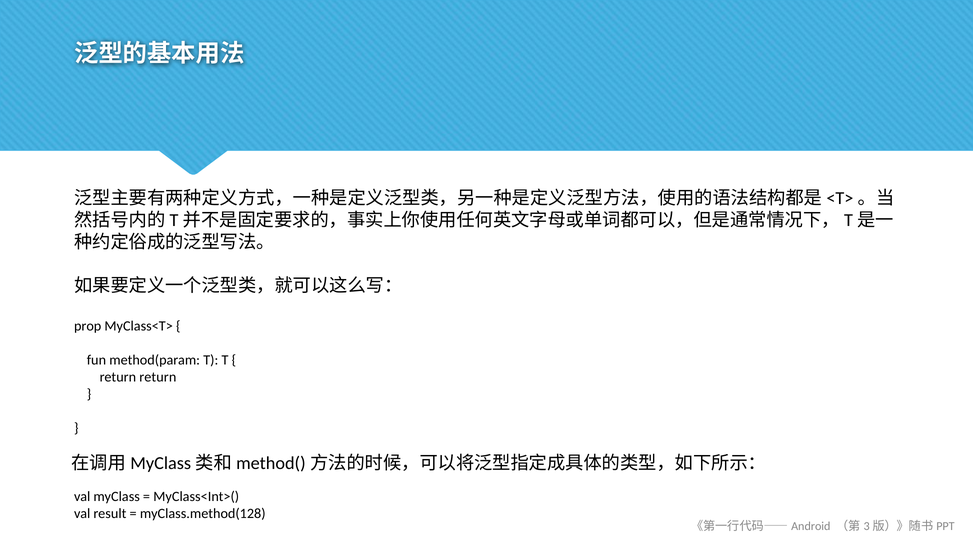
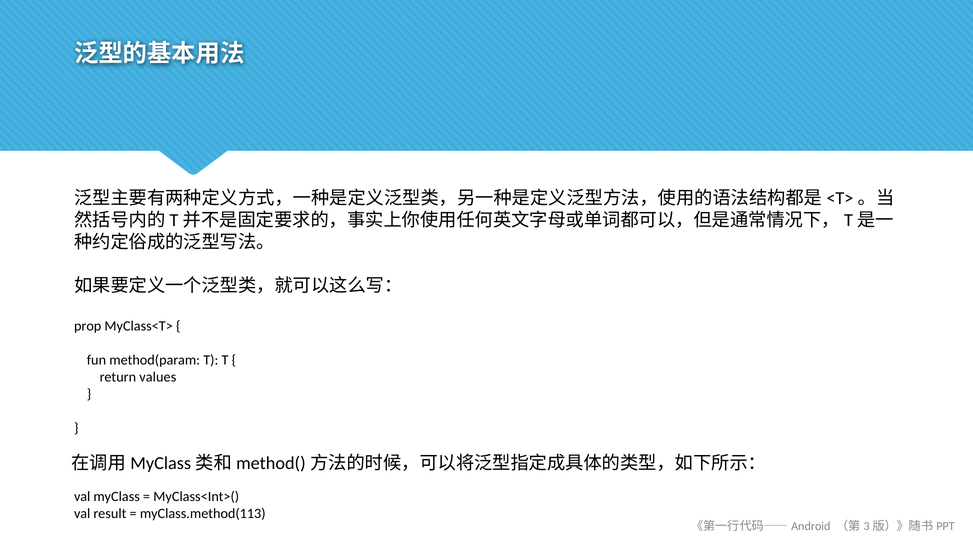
return return: return -> values
myClass.method(128: myClass.method(128 -> myClass.method(113
